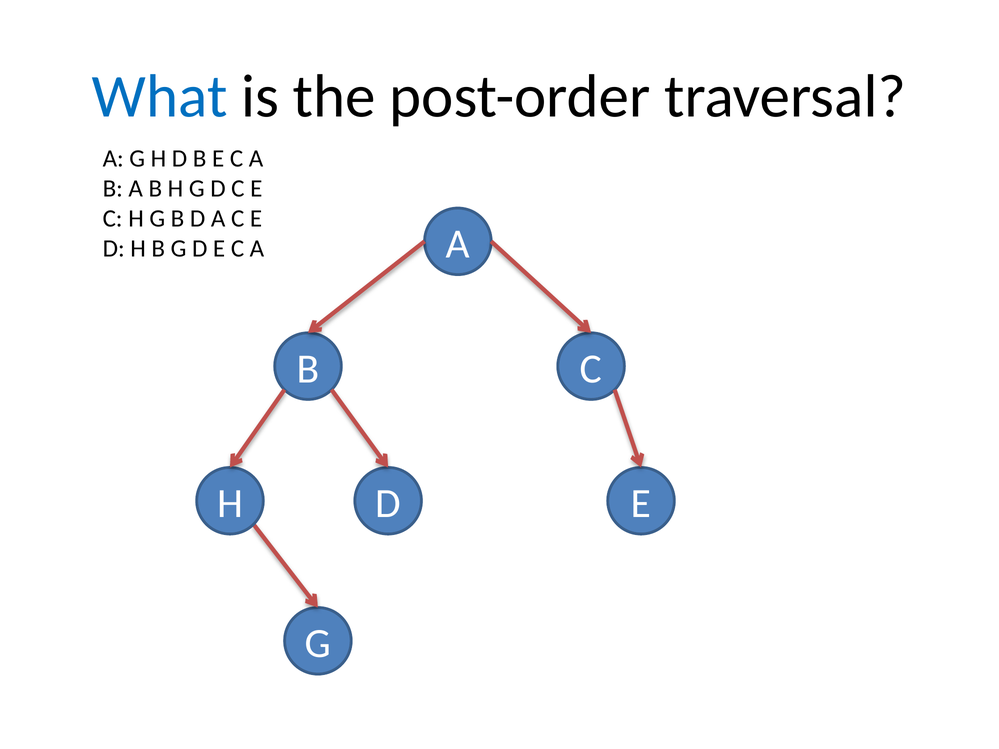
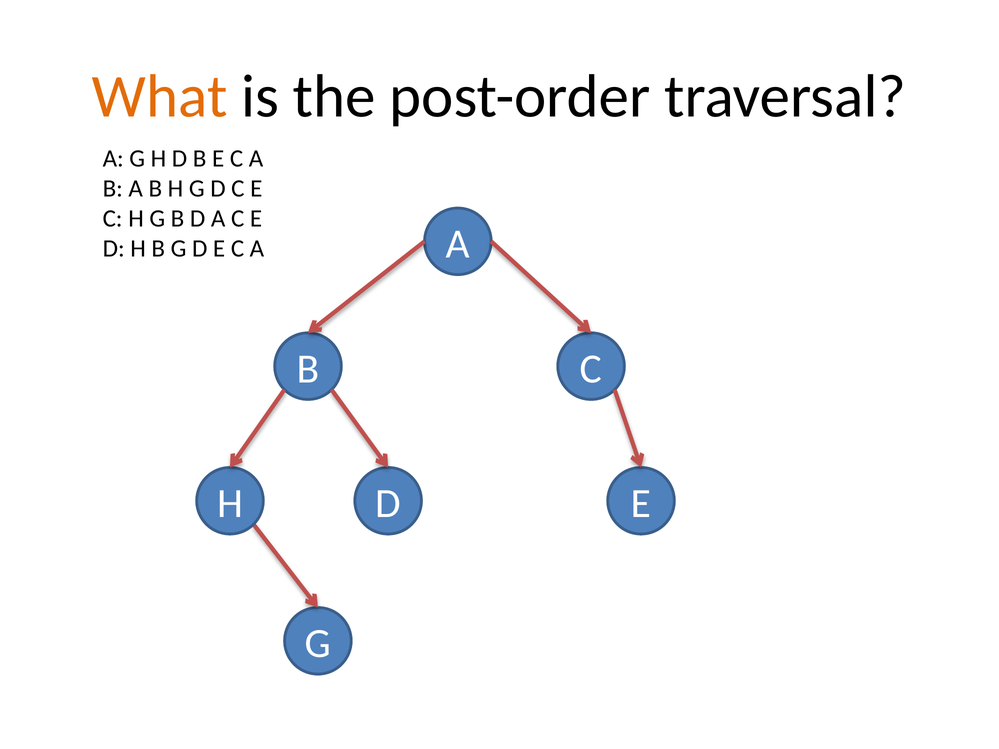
What colour: blue -> orange
